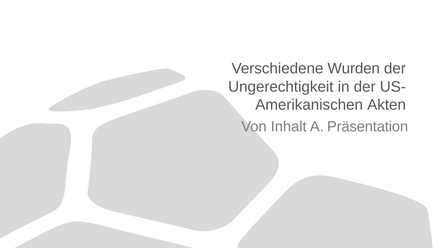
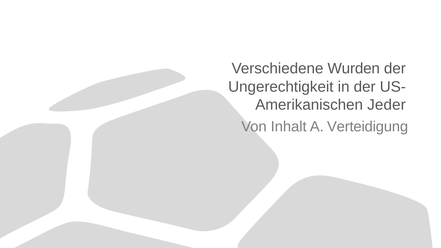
Akten: Akten -> Jeder
Präsentation: Präsentation -> Verteidigung
